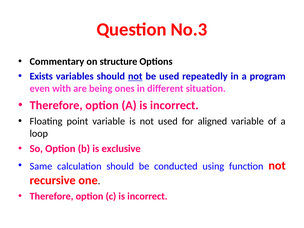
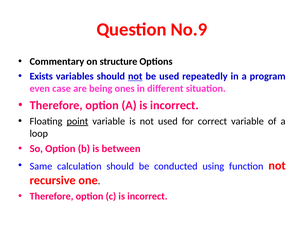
No.3: No.3 -> No.9
with: with -> case
point underline: none -> present
aligned: aligned -> correct
exclusive: exclusive -> between
